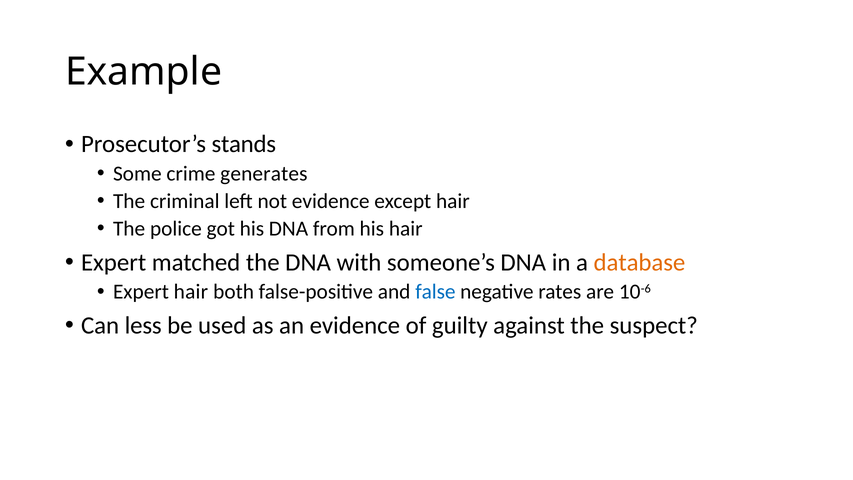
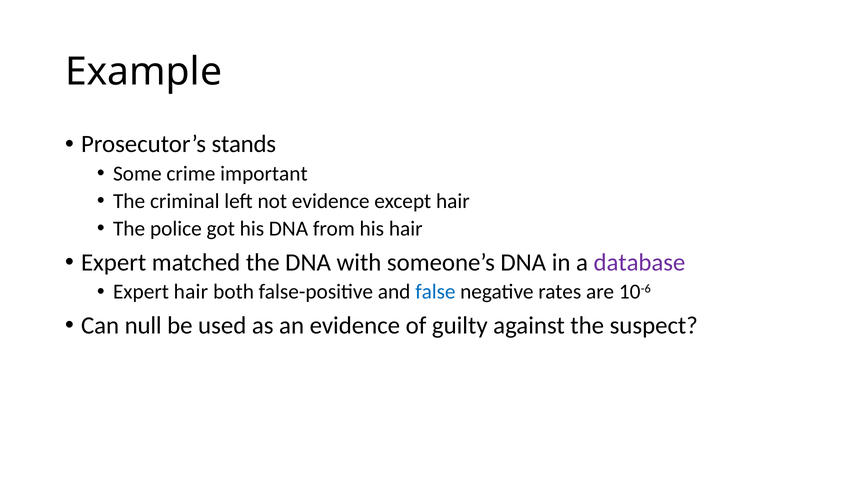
generates: generates -> important
database colour: orange -> purple
less: less -> null
